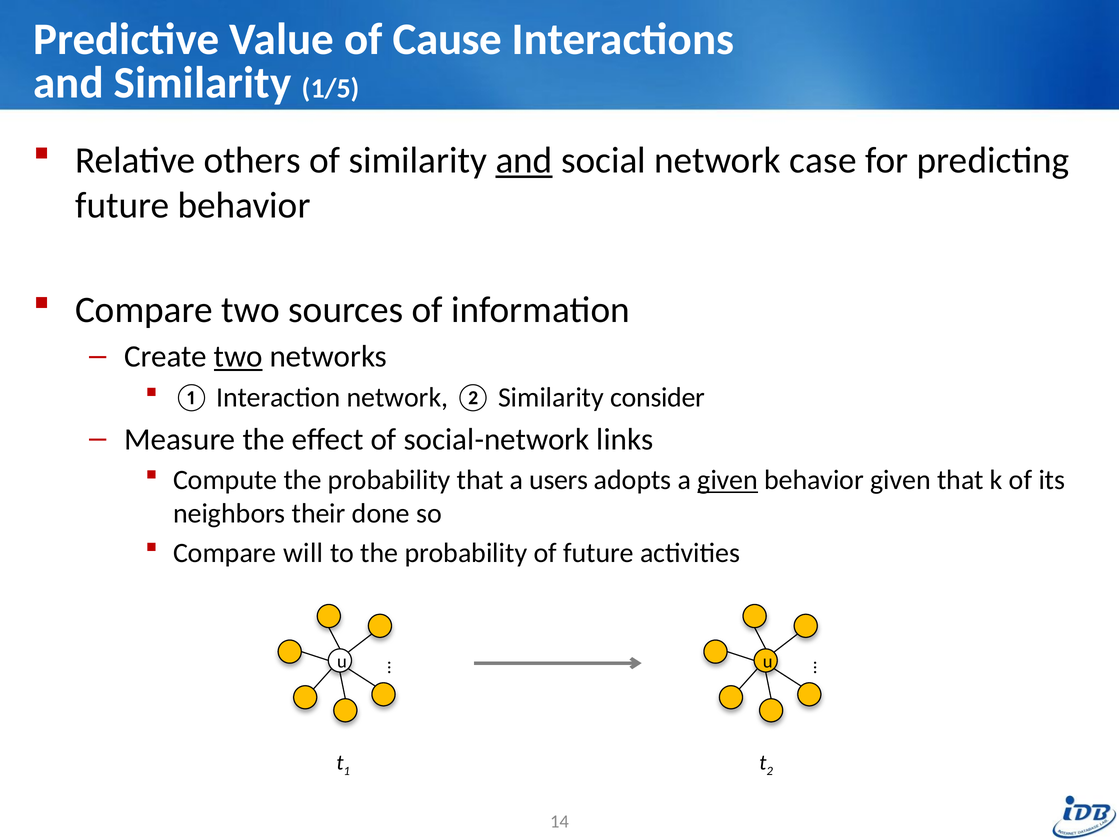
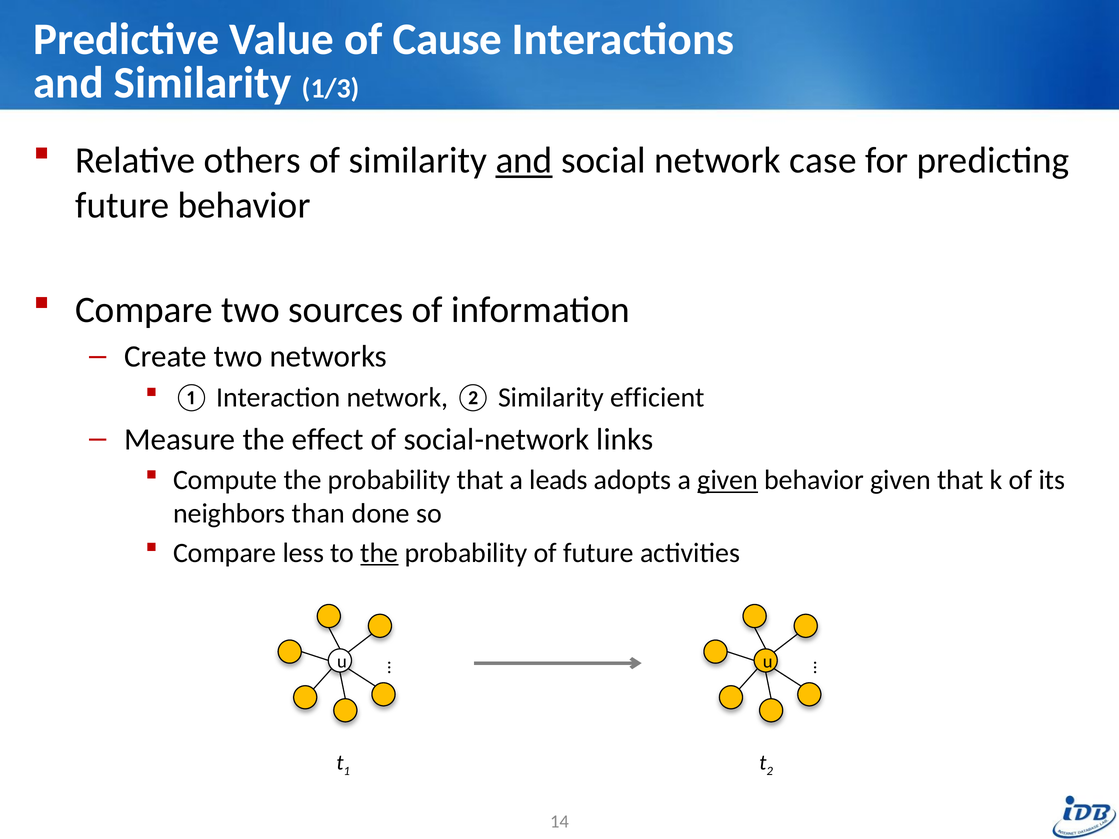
1/5: 1/5 -> 1/3
two at (238, 357) underline: present -> none
consider: consider -> efficient
users: users -> leads
their: their -> than
will: will -> less
the at (379, 553) underline: none -> present
